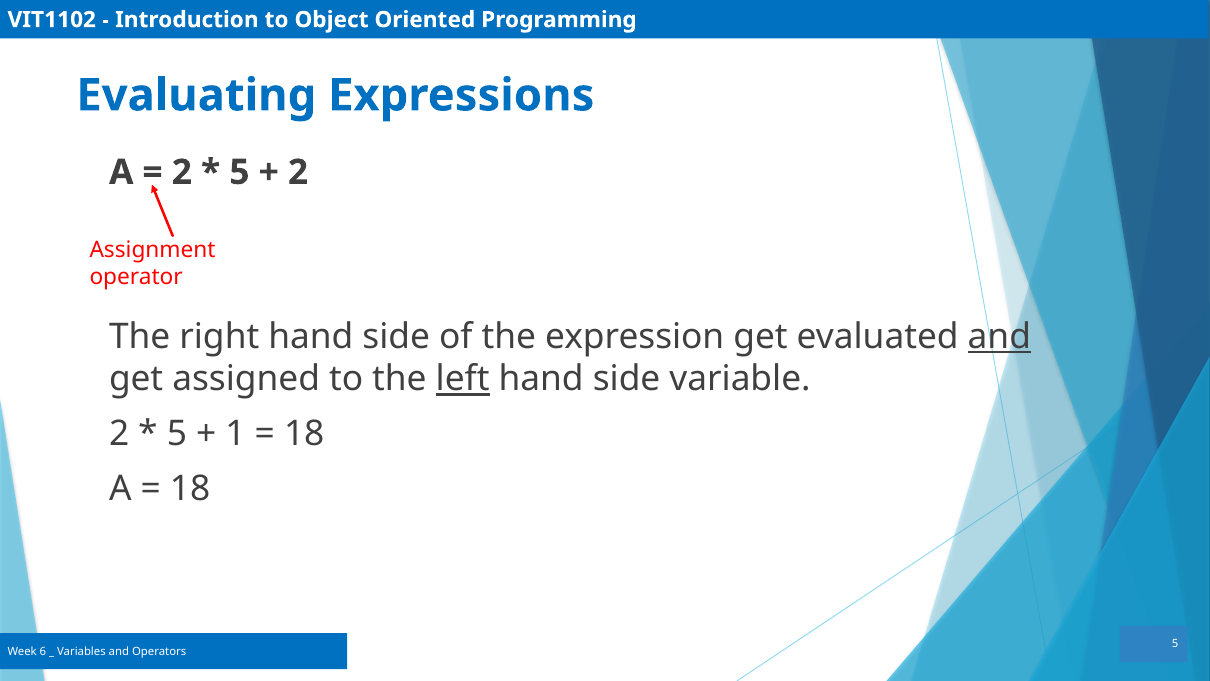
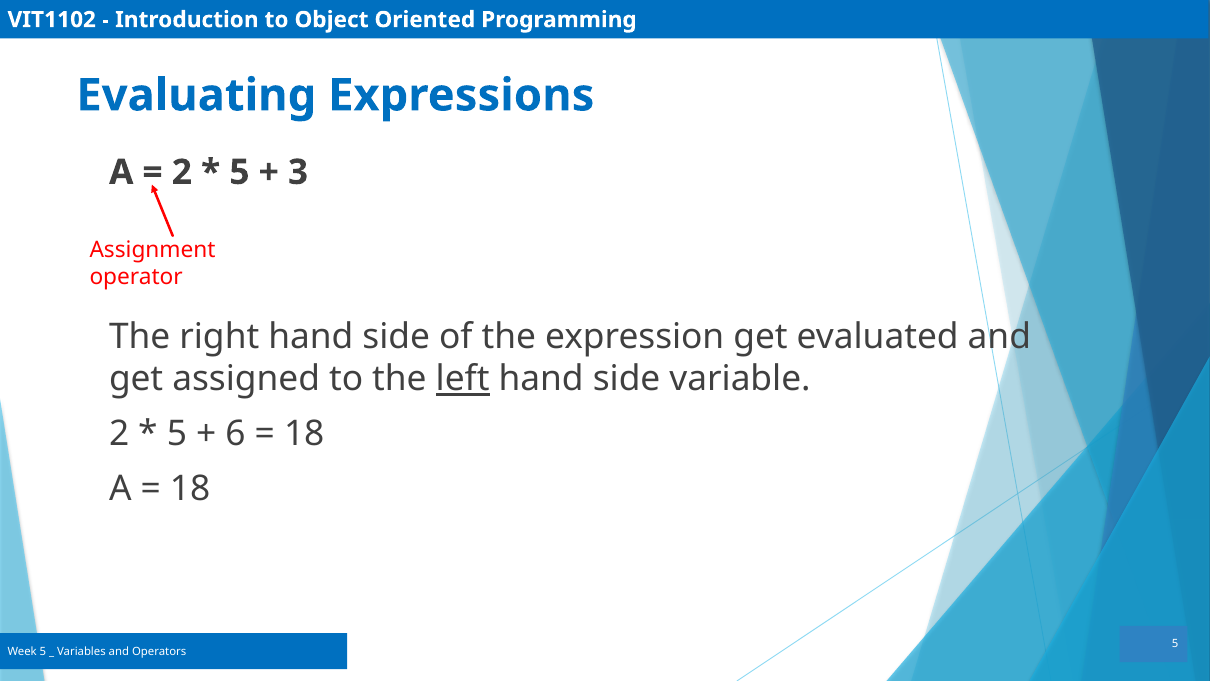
2 at (298, 172): 2 -> 3
and at (999, 337) underline: present -> none
1: 1 -> 6
Week 6: 6 -> 5
